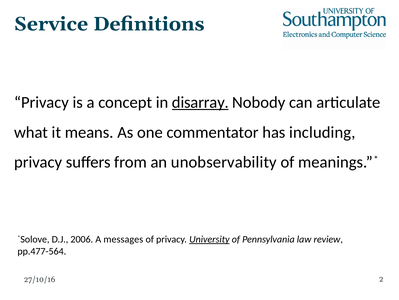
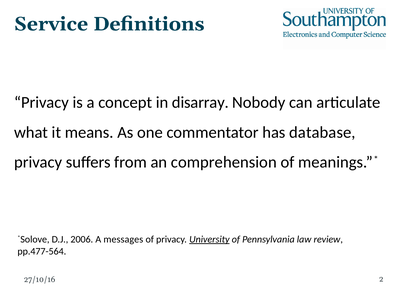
disarray underline: present -> none
including: including -> database
unobservability: unobservability -> comprehension
